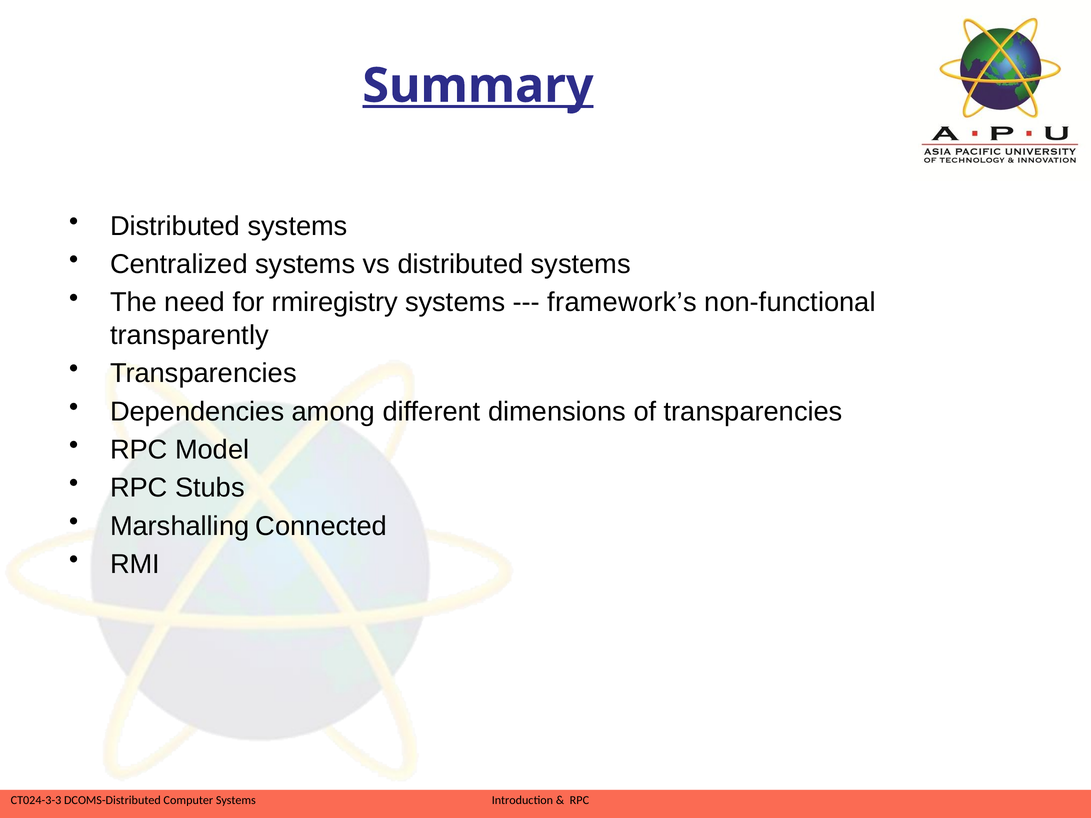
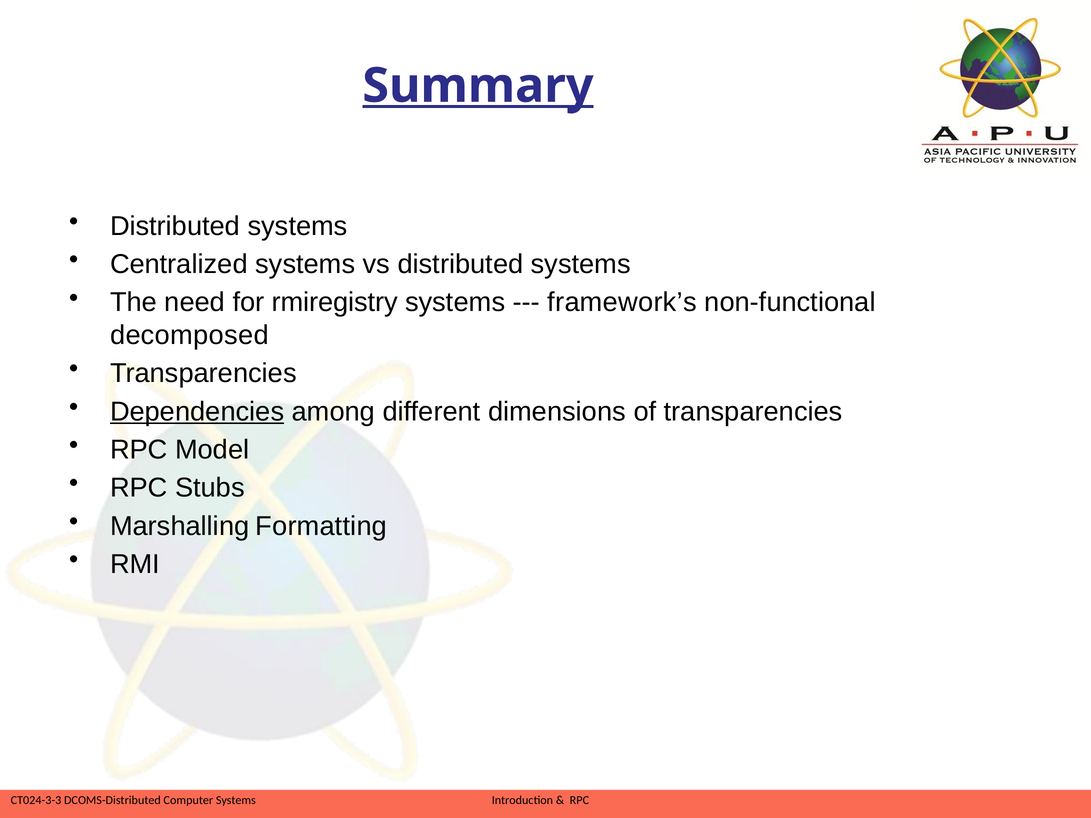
transparently: transparently -> decomposed
Dependencies underline: none -> present
Connected: Connected -> Formatting
